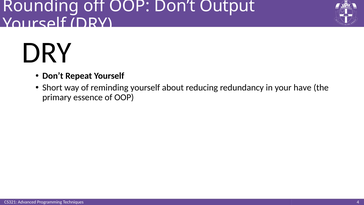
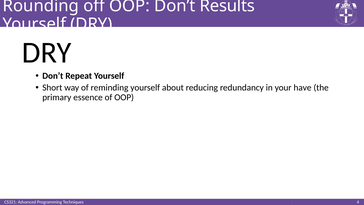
Output: Output -> Results
